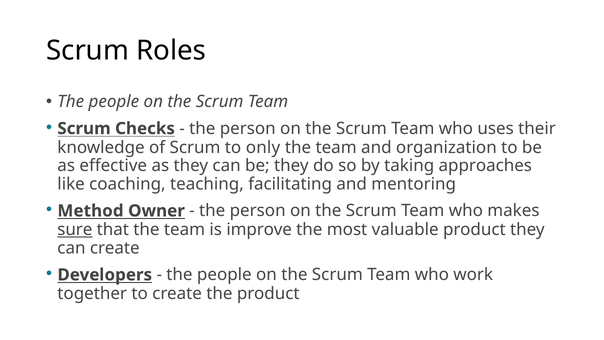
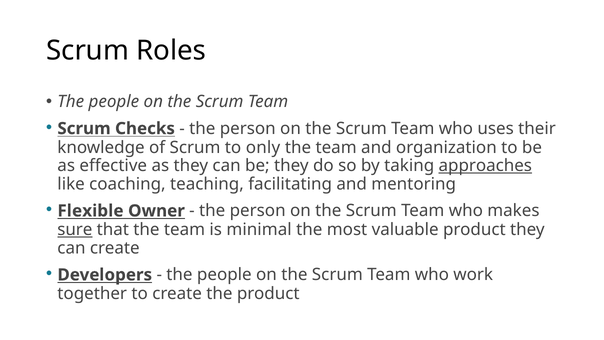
approaches underline: none -> present
Method: Method -> Flexible
improve: improve -> minimal
